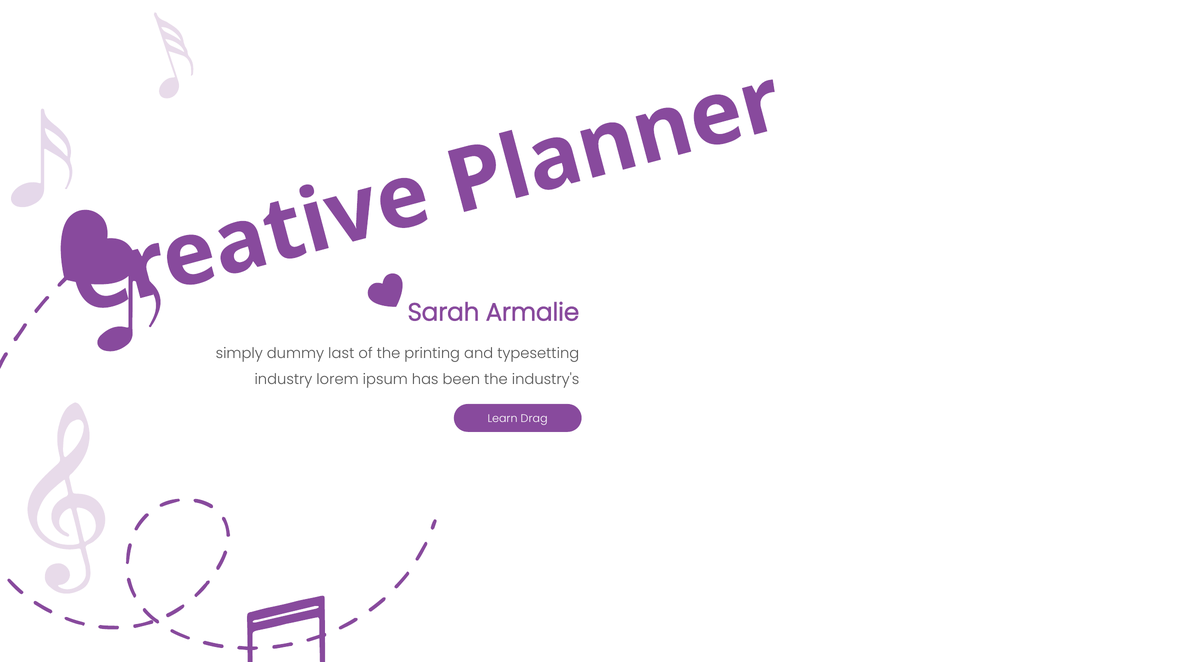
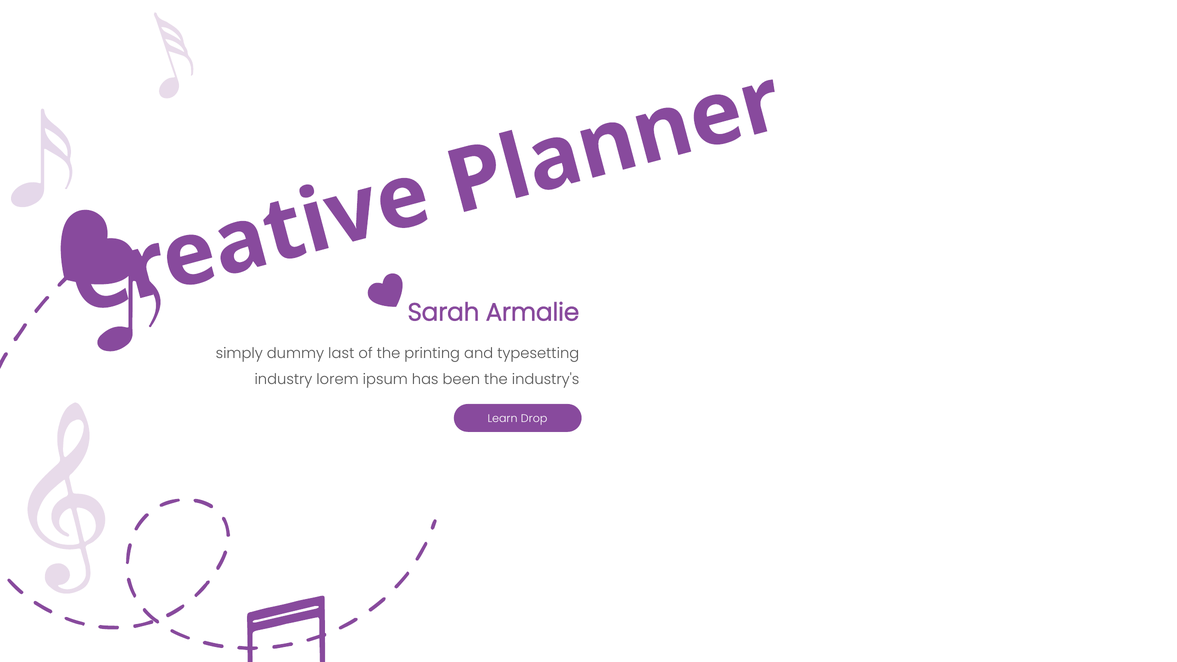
Drag: Drag -> Drop
